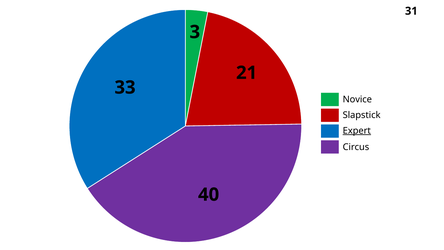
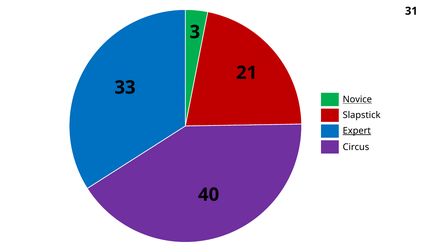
Novice underline: none -> present
